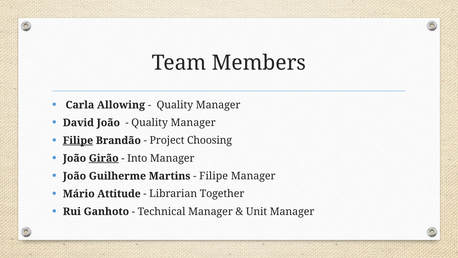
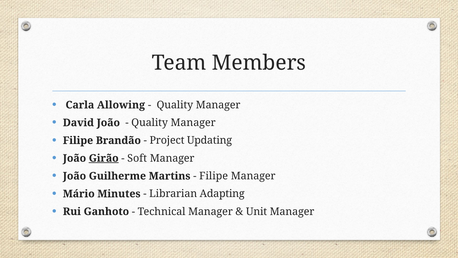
Filipe at (78, 140) underline: present -> none
Choosing: Choosing -> Updating
Into: Into -> Soft
Attitude: Attitude -> Minutes
Together: Together -> Adapting
